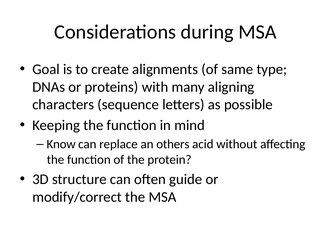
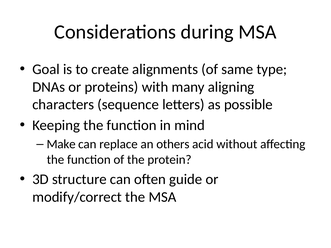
Know: Know -> Make
